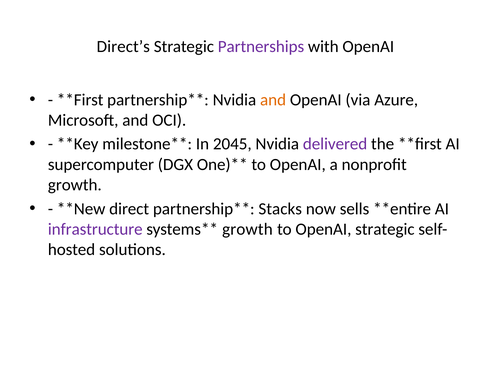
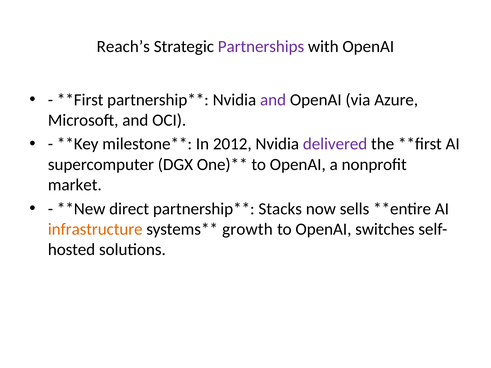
Direct’s: Direct’s -> Reach’s
and at (273, 100) colour: orange -> purple
2045: 2045 -> 2012
growth at (75, 185): growth -> market
infrastructure colour: purple -> orange
OpenAI strategic: strategic -> switches
